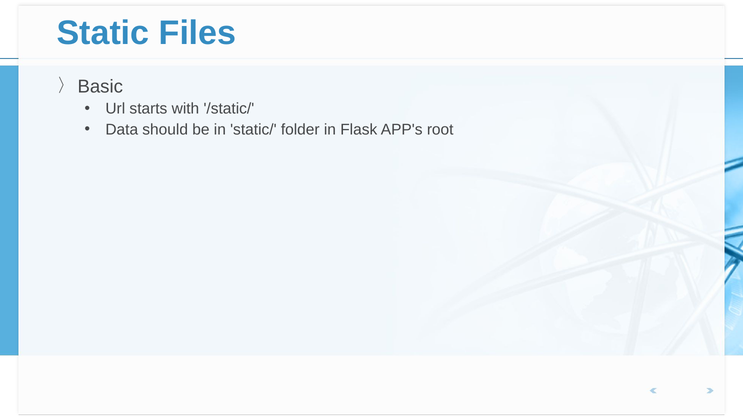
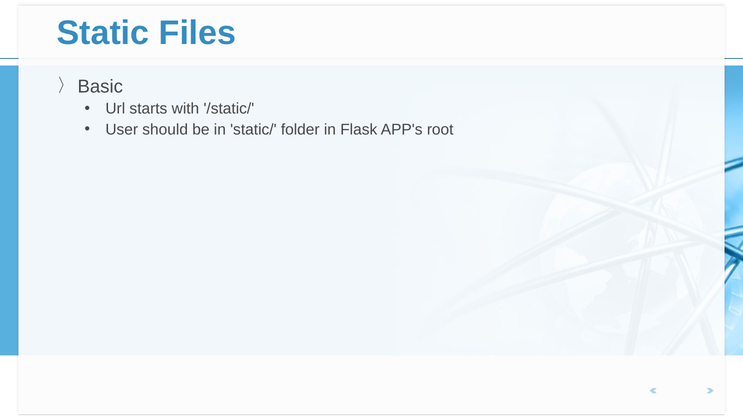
Data: Data -> User
